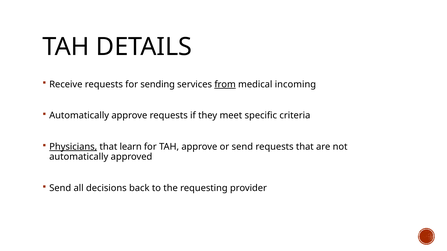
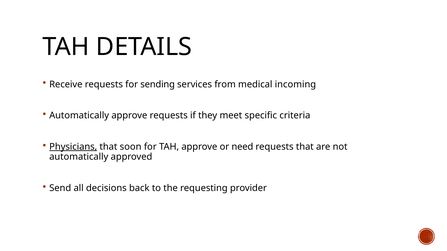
from underline: present -> none
learn: learn -> soon
or send: send -> need
